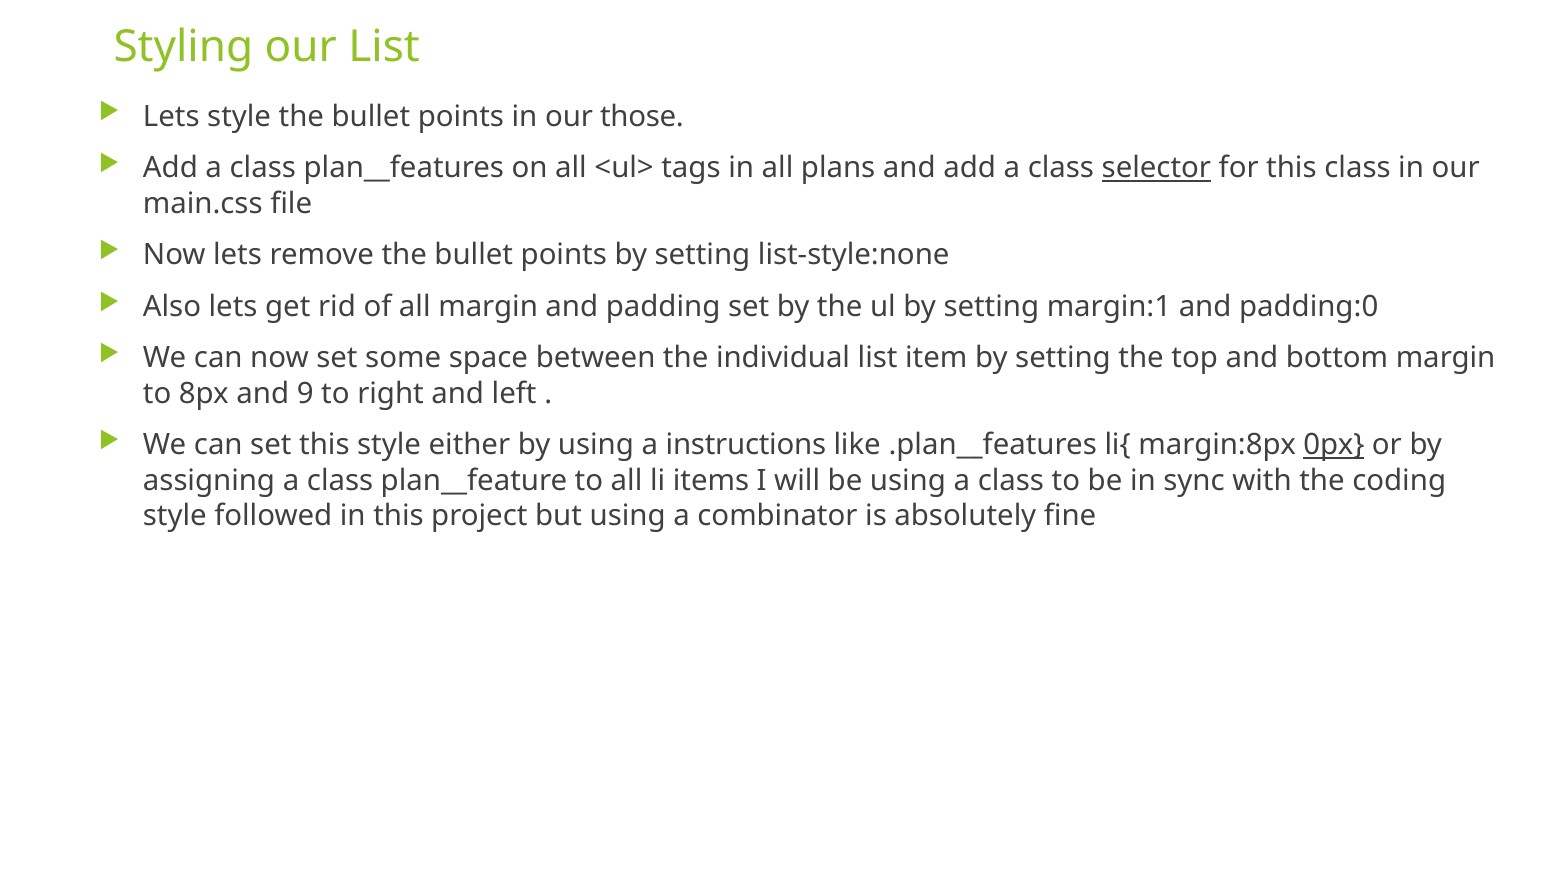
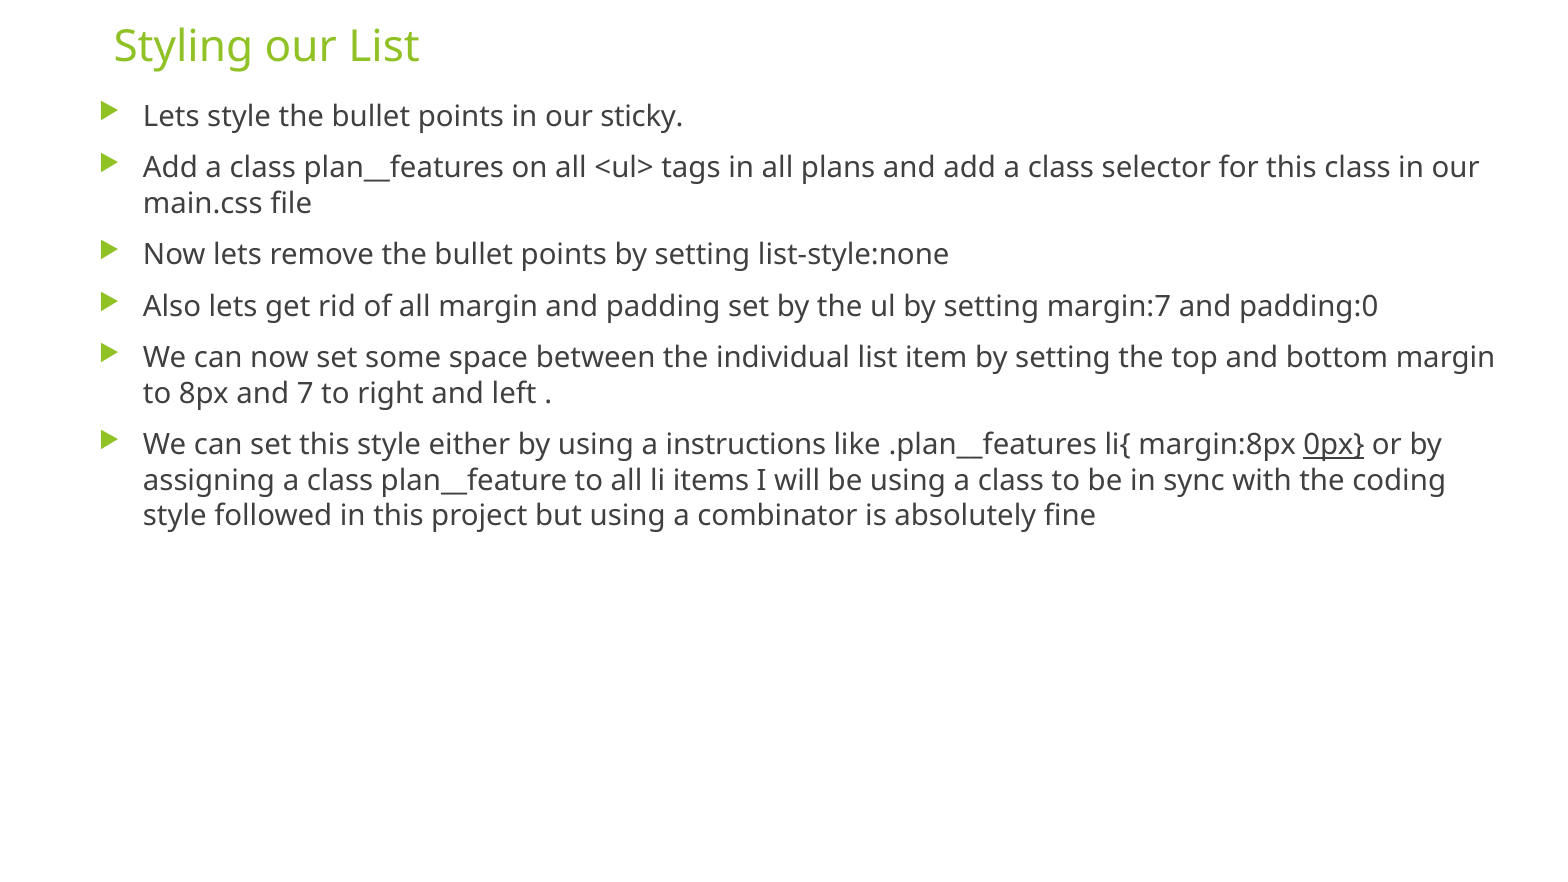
those: those -> sticky
selector underline: present -> none
margin:1: margin:1 -> margin:7
9: 9 -> 7
